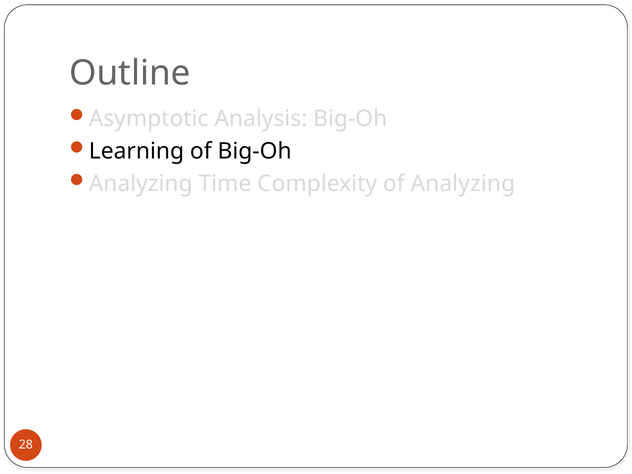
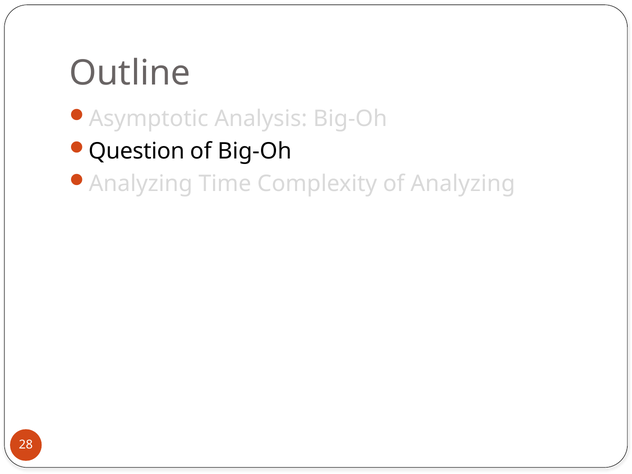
Learning: Learning -> Question
